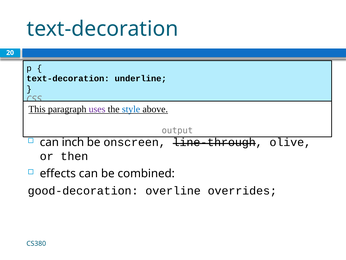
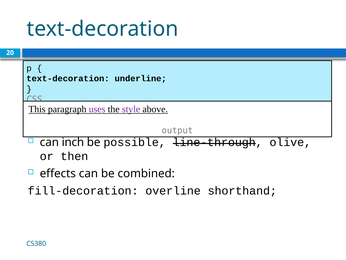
style colour: blue -> purple
onscreen: onscreen -> possible
good-decoration: good-decoration -> fill-decoration
overrides: overrides -> shorthand
